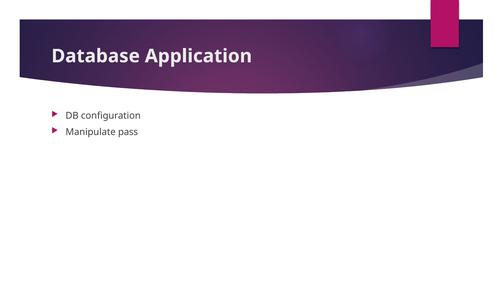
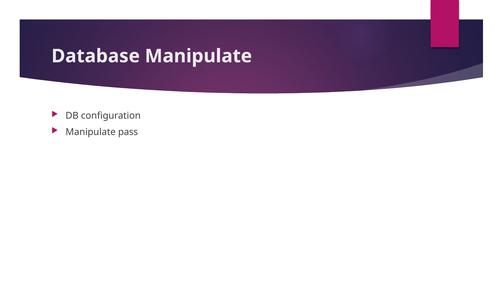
Database Application: Application -> Manipulate
